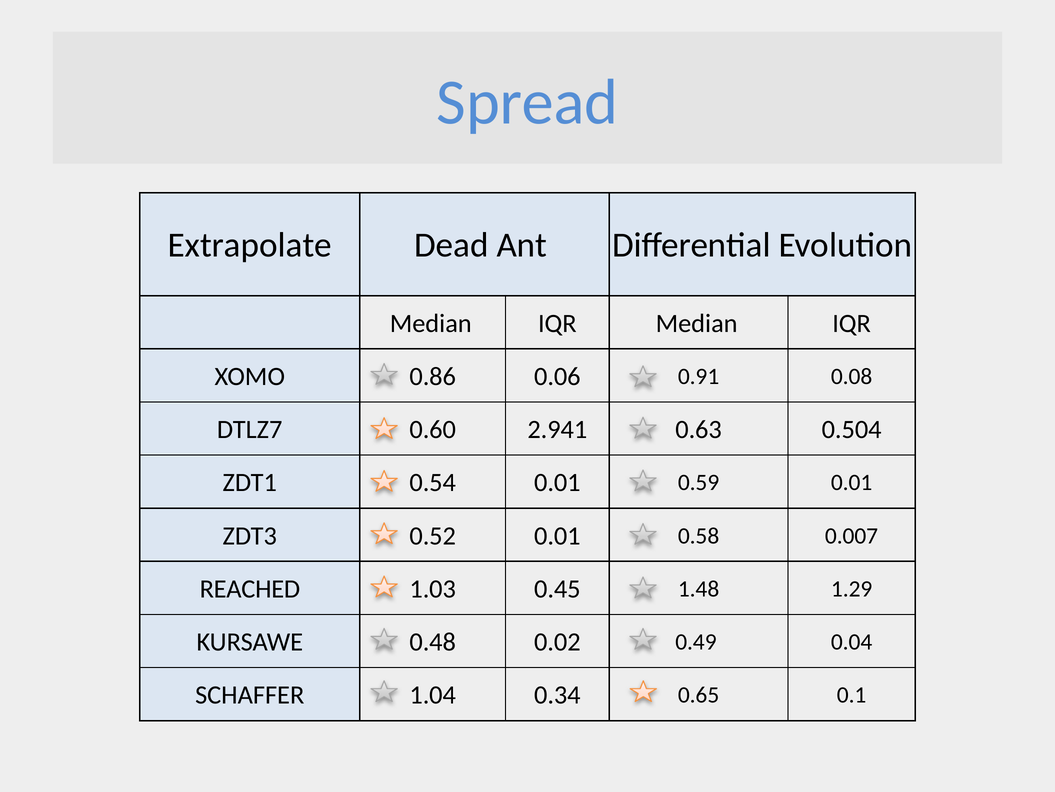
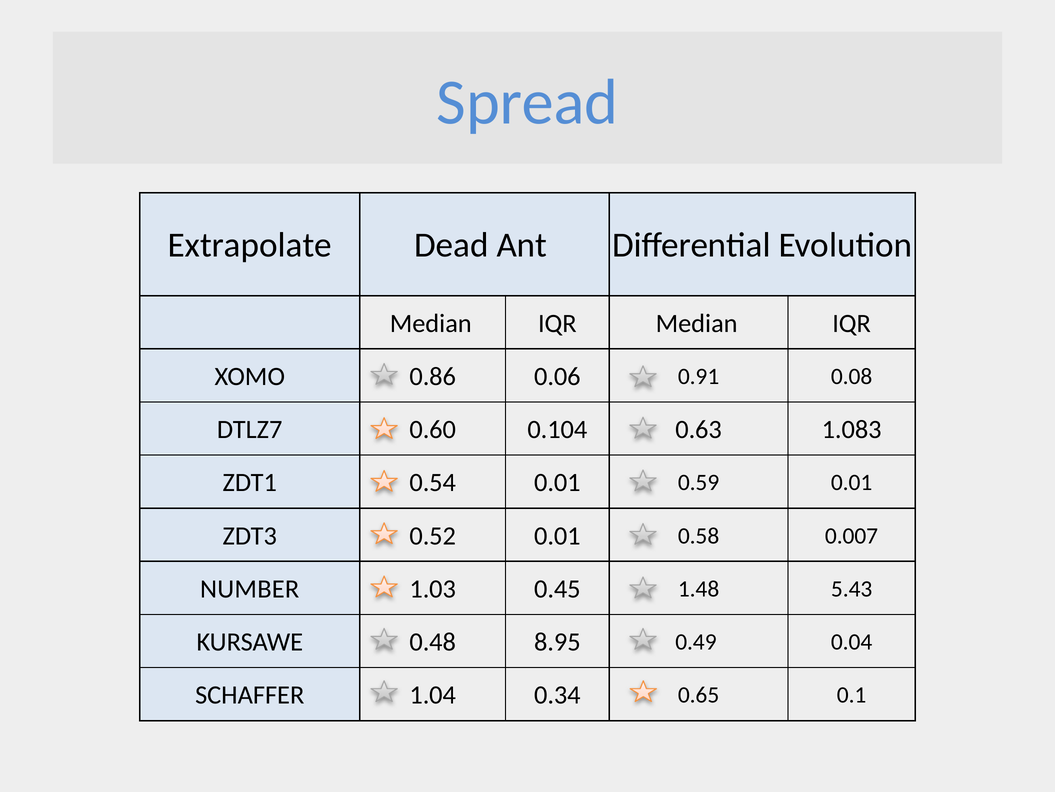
2.941: 2.941 -> 0.104
0.504: 0.504 -> 1.083
REACHED: REACHED -> NUMBER
1.29: 1.29 -> 5.43
0.02: 0.02 -> 8.95
